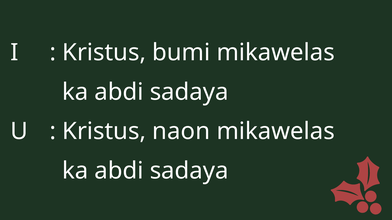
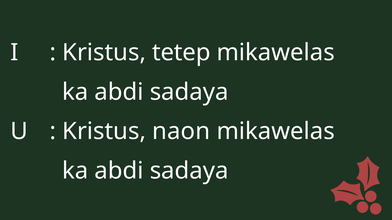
bumi: bumi -> tetep
